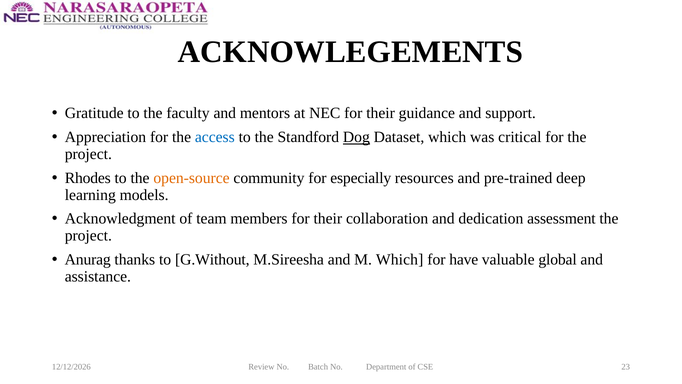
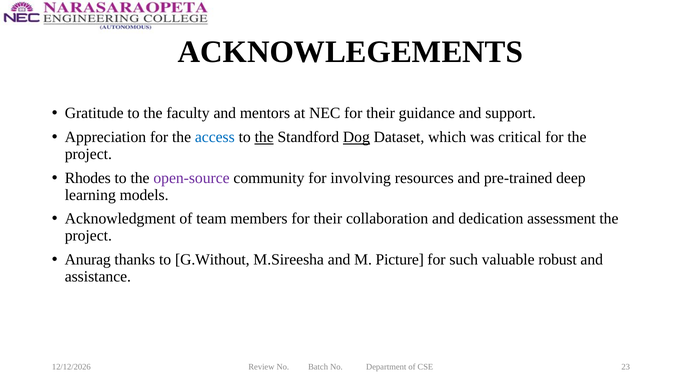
the at (264, 137) underline: none -> present
open-source colour: orange -> purple
especially: especially -> involving
M Which: Which -> Picture
have: have -> such
global: global -> robust
